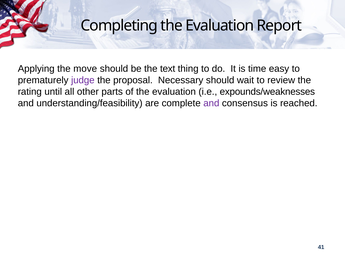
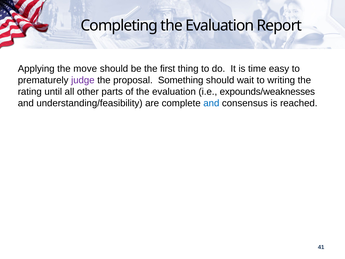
text: text -> first
Necessary: Necessary -> Something
review: review -> writing
and at (211, 103) colour: purple -> blue
